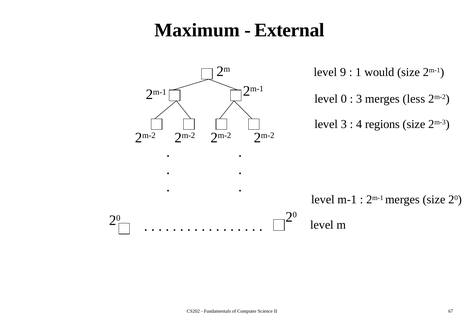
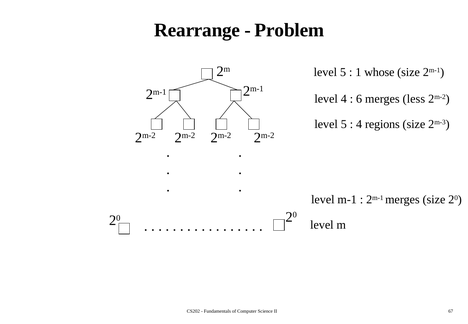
Maximum: Maximum -> Rearrange
External: External -> Problem
9 at (343, 72): 9 -> 5
would: would -> whose
level 0: 0 -> 4
3 at (359, 99): 3 -> 6
3 at (344, 124): 3 -> 5
